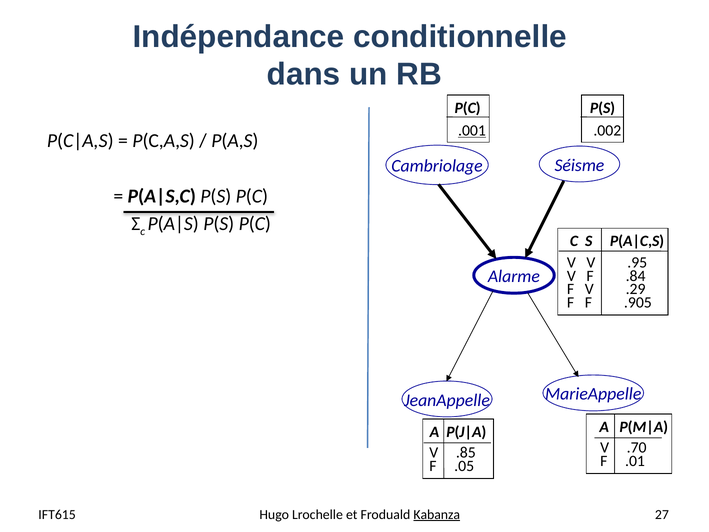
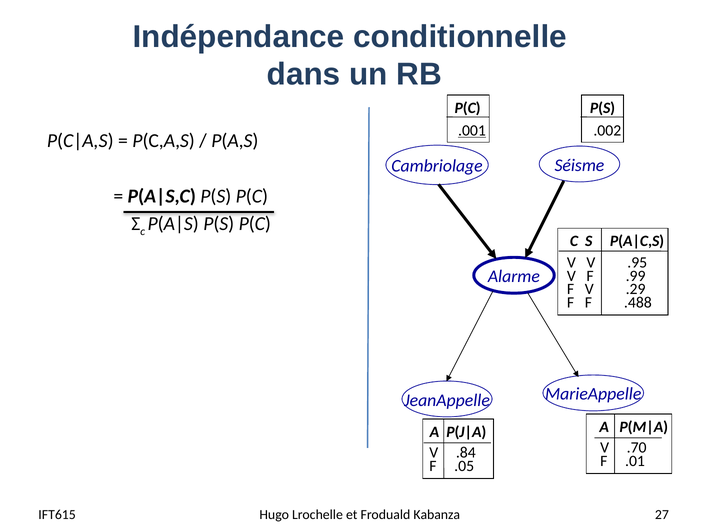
.84: .84 -> .99
.905: .905 -> .488
.85: .85 -> .84
Kabanza underline: present -> none
